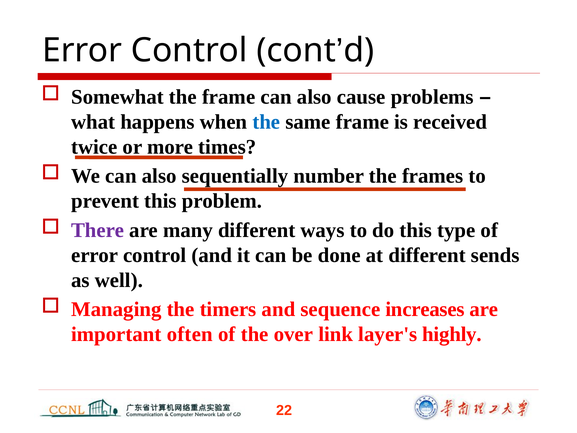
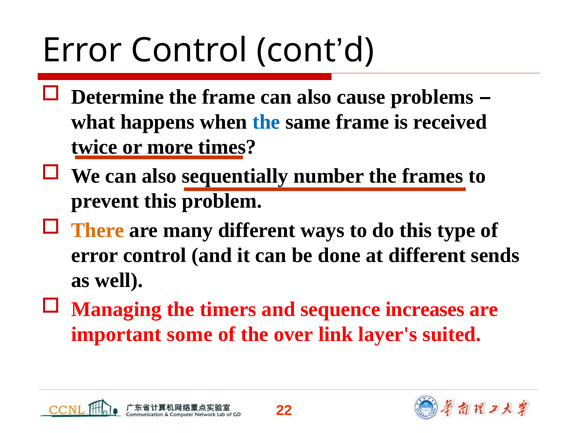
Somewhat: Somewhat -> Determine
There colour: purple -> orange
often: often -> some
highly: highly -> suited
